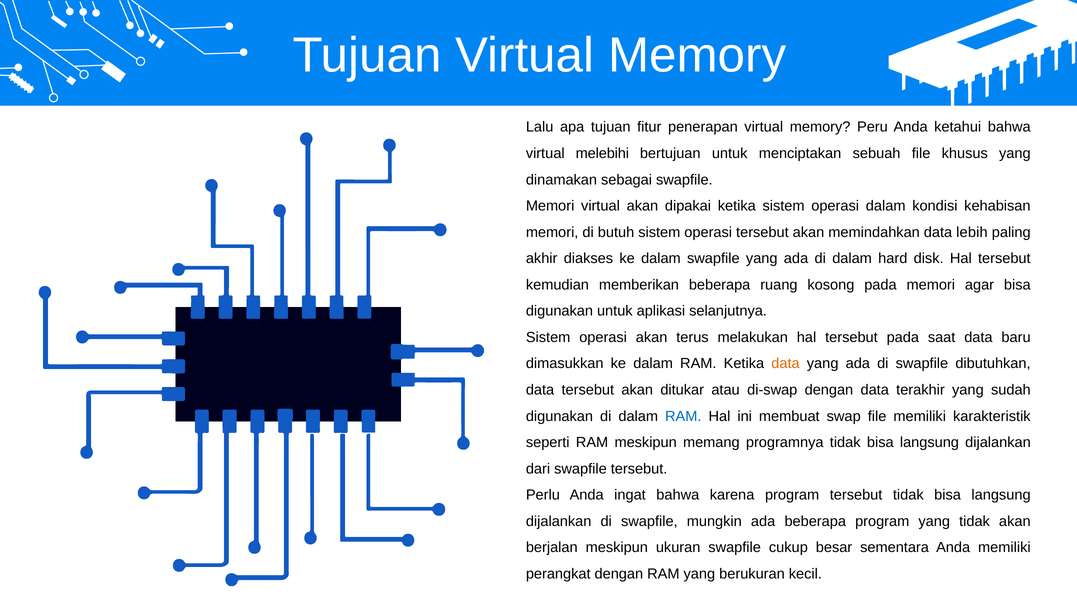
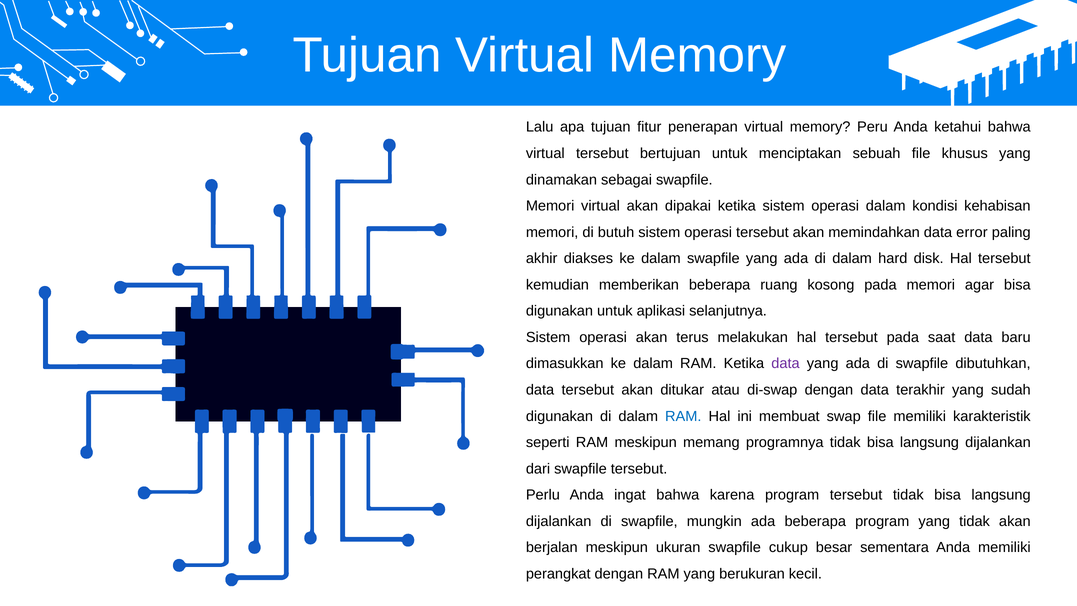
virtual melebihi: melebihi -> tersebut
lebih: lebih -> error
data at (786, 364) colour: orange -> purple
